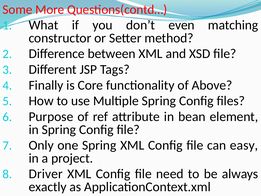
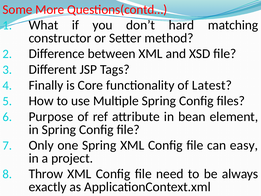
even: even -> hard
Above: Above -> Latest
Driver: Driver -> Throw
